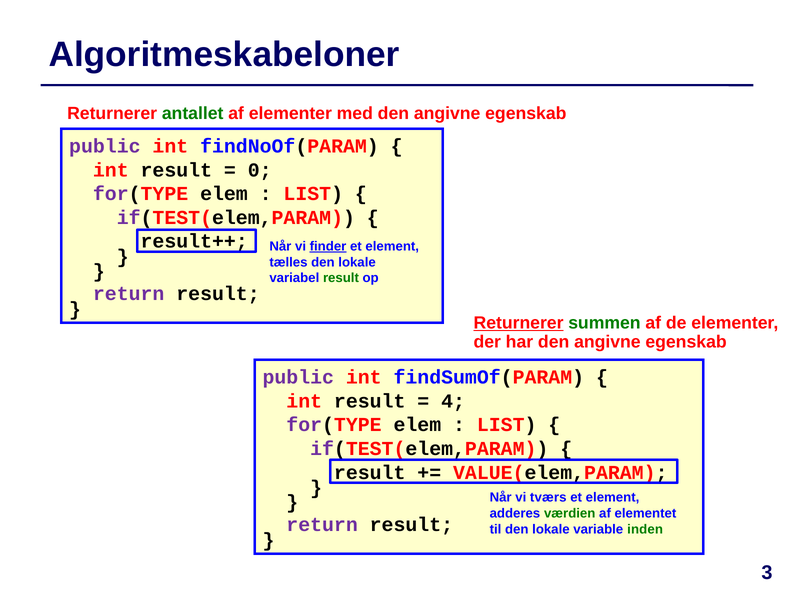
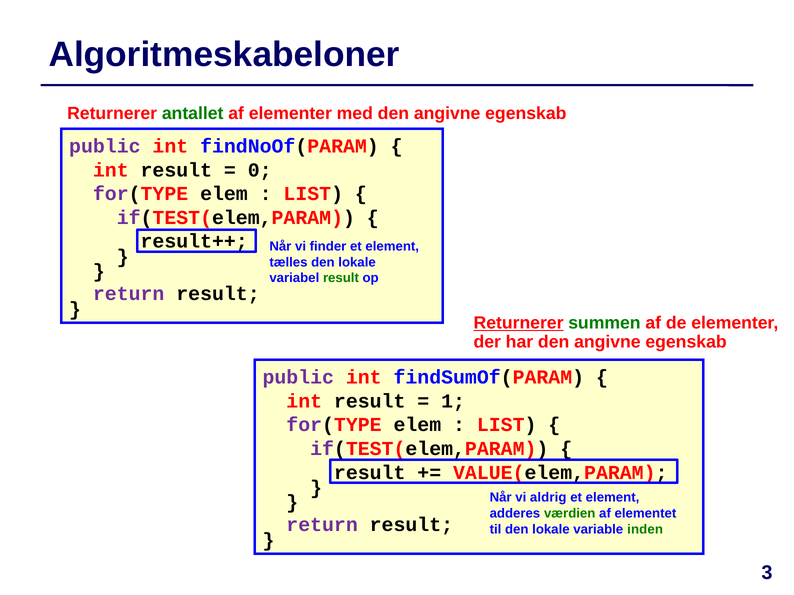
finder underline: present -> none
4: 4 -> 1
tværs: tværs -> aldrig
